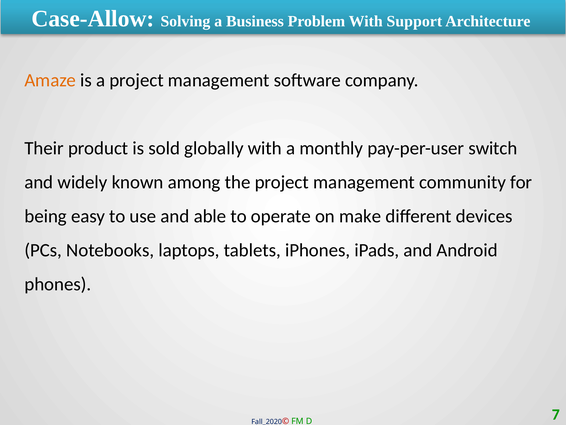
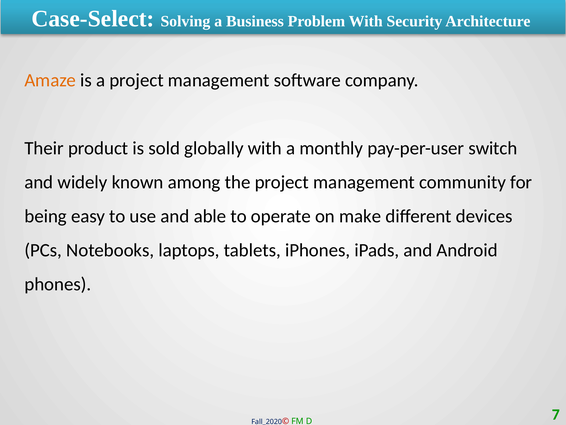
Case-Allow: Case-Allow -> Case-Select
Support: Support -> Security
